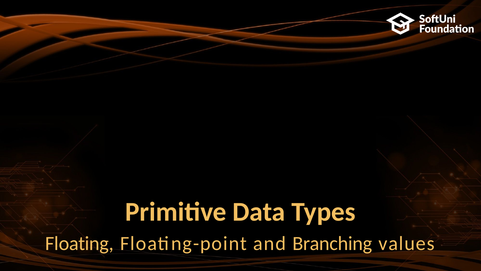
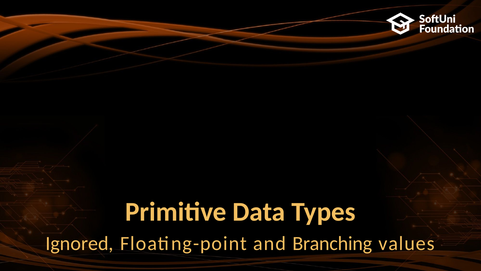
Floating: Floating -> Ignored
